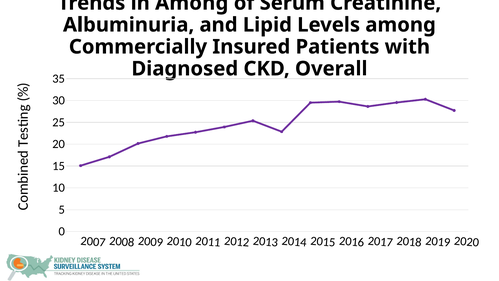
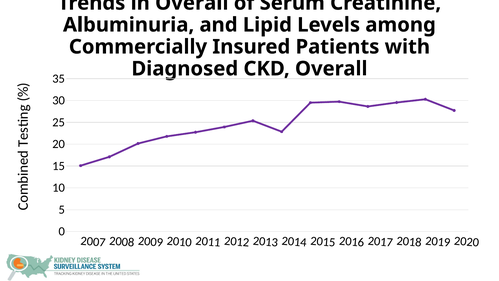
in Among: Among -> Overall
